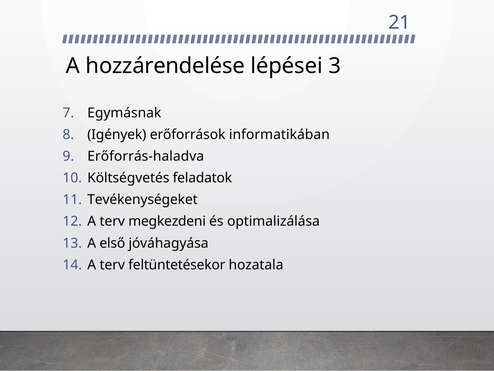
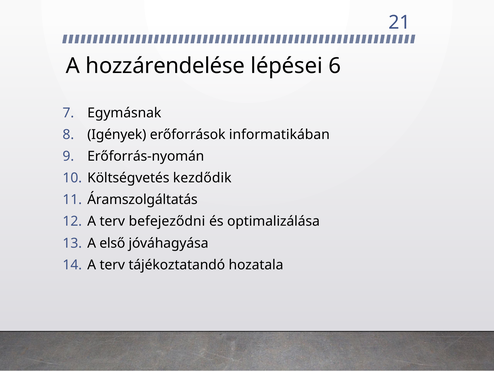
3: 3 -> 6
Erőforrás-haladva: Erőforrás-haladva -> Erőforrás-nyomán
feladatok: feladatok -> kezdődik
Tevékenységeket: Tevékenységeket -> Áramszolgáltatás
megkezdeni: megkezdeni -> befejeződni
feltüntetésekor: feltüntetésekor -> tájékoztatandó
